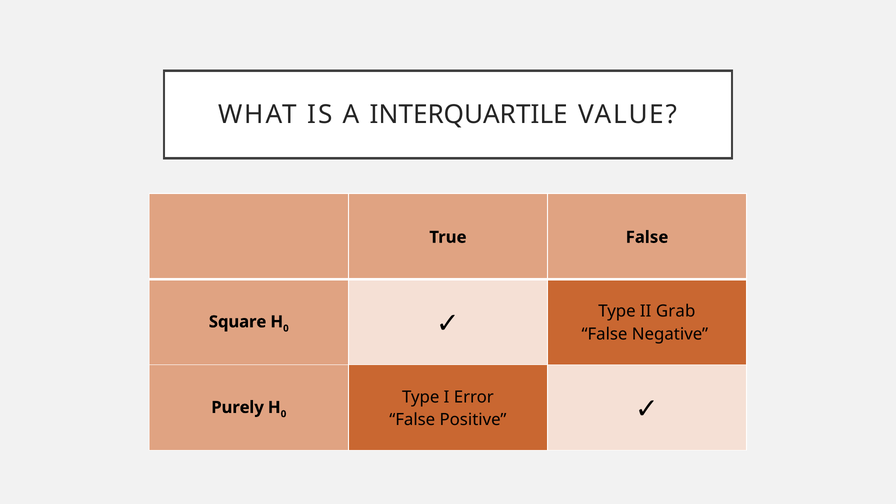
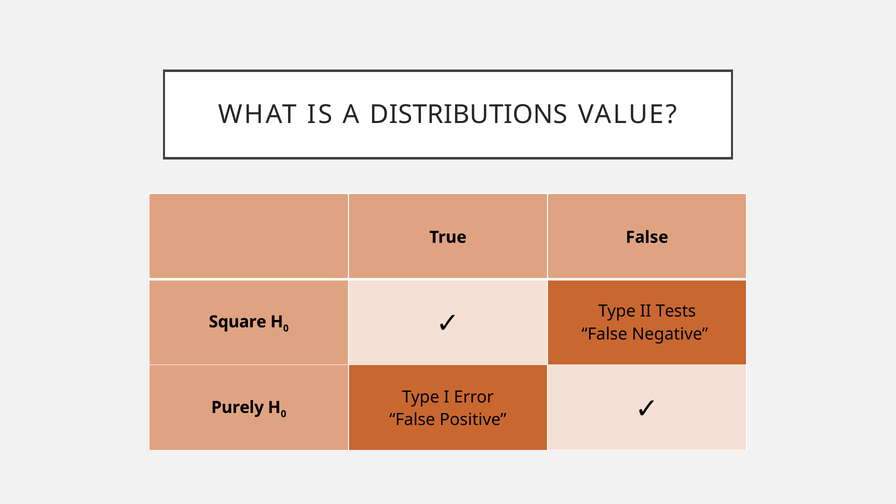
INTERQUARTILE: INTERQUARTILE -> DISTRIBUTIONS
Grab: Grab -> Tests
